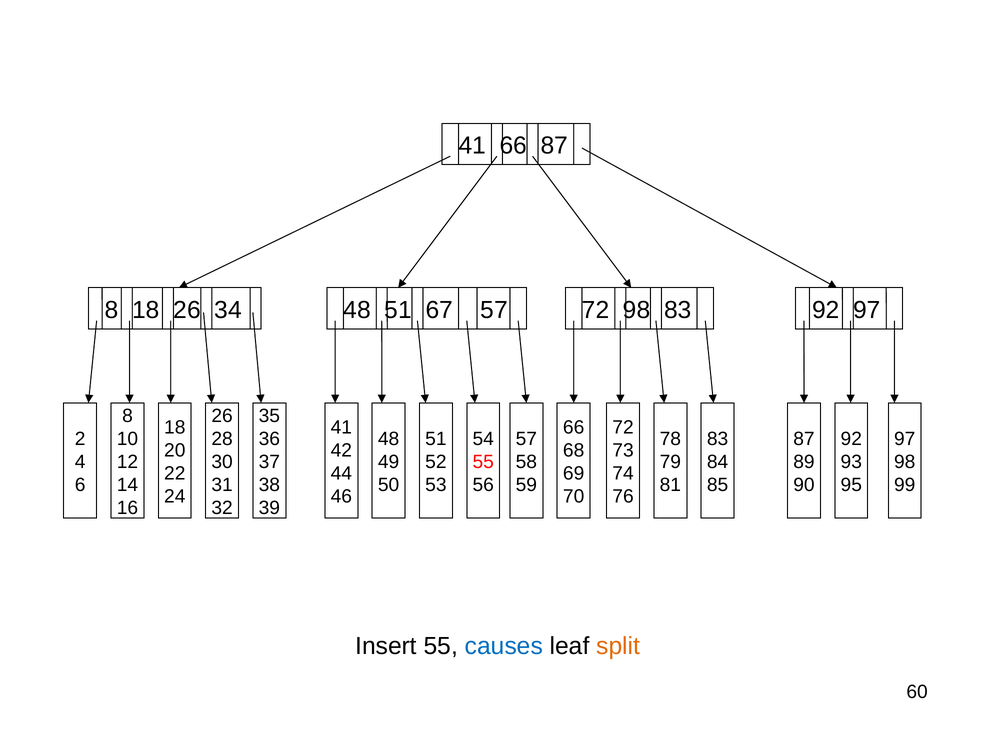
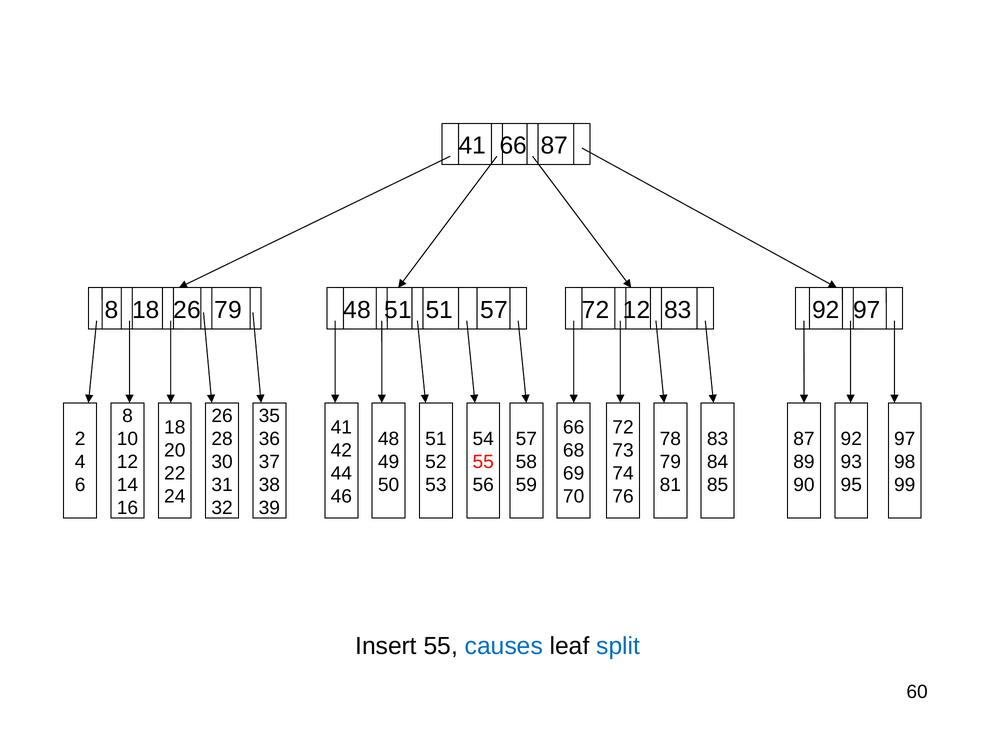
26 34: 34 -> 79
51 67: 67 -> 51
72 98: 98 -> 12
split colour: orange -> blue
